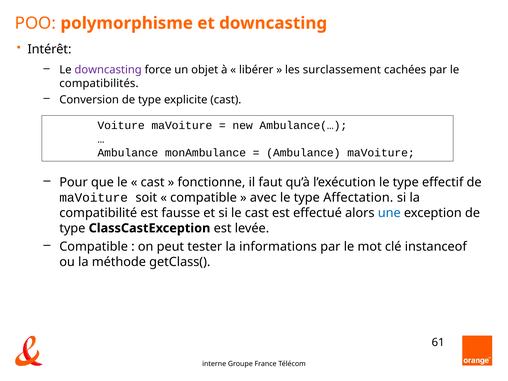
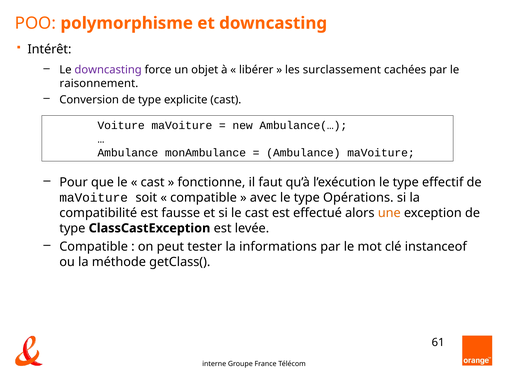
compatibilités: compatibilités -> raisonnement
Affectation: Affectation -> Opérations
une colour: blue -> orange
